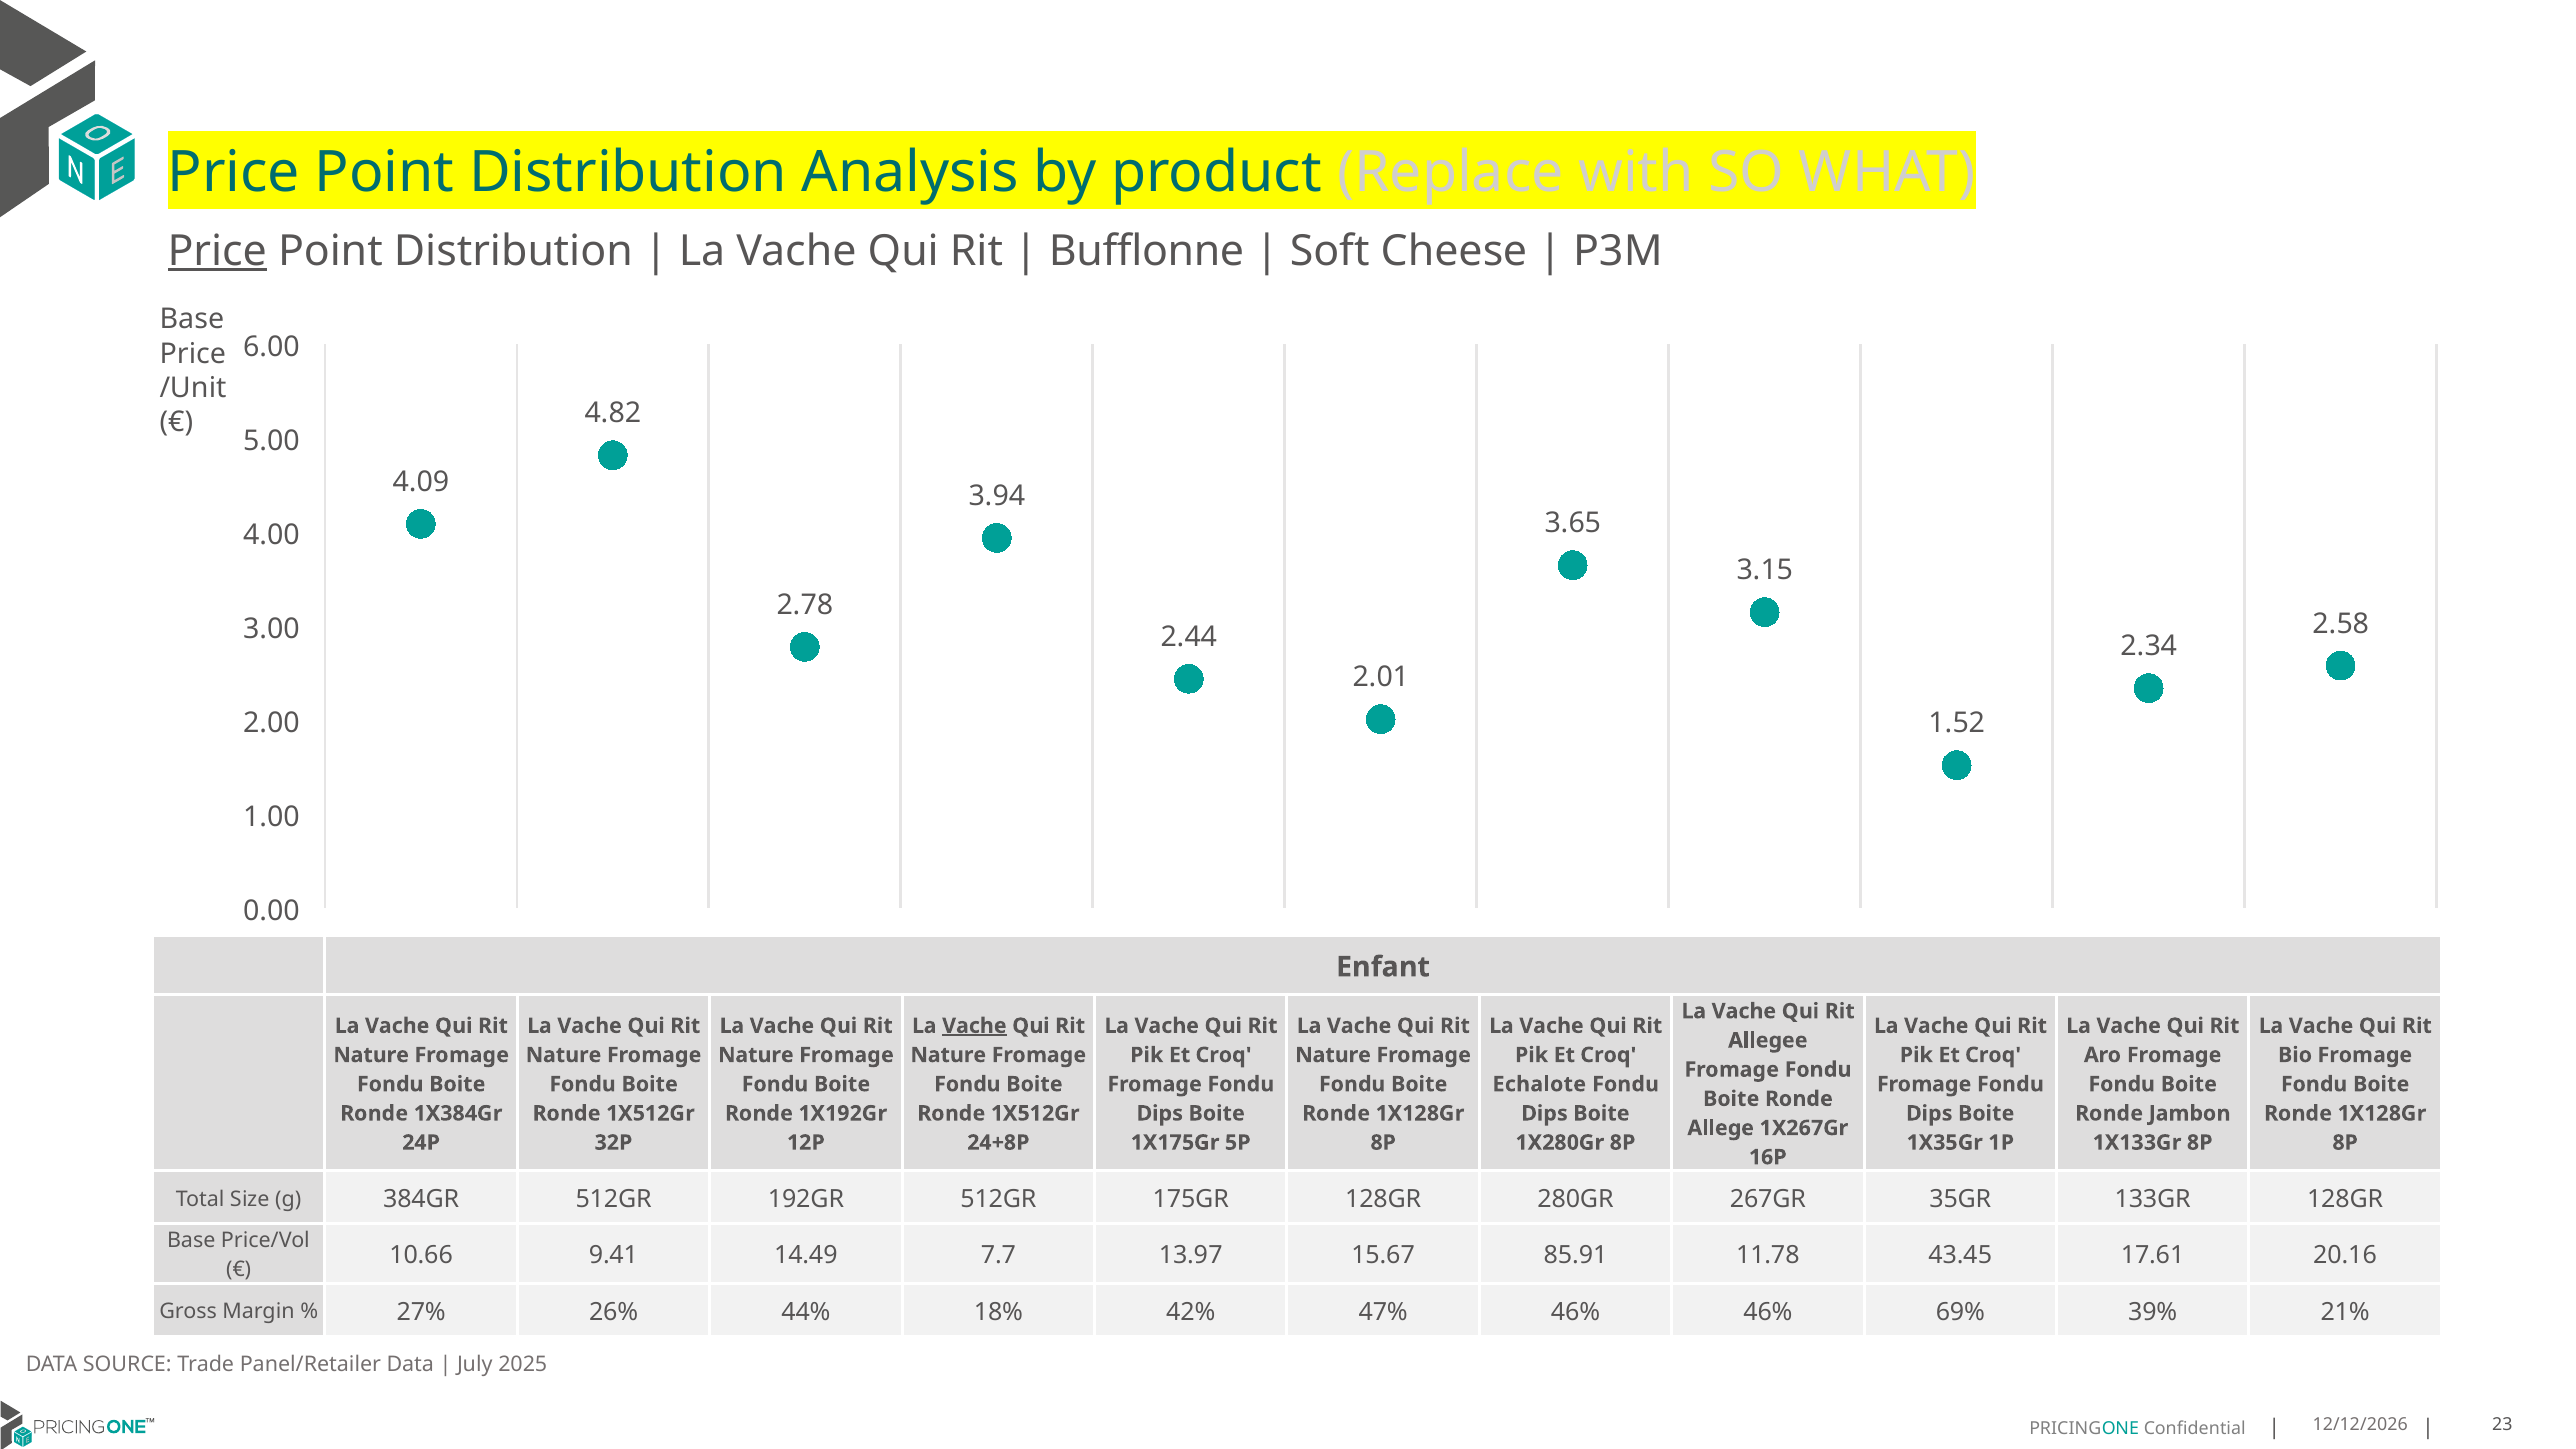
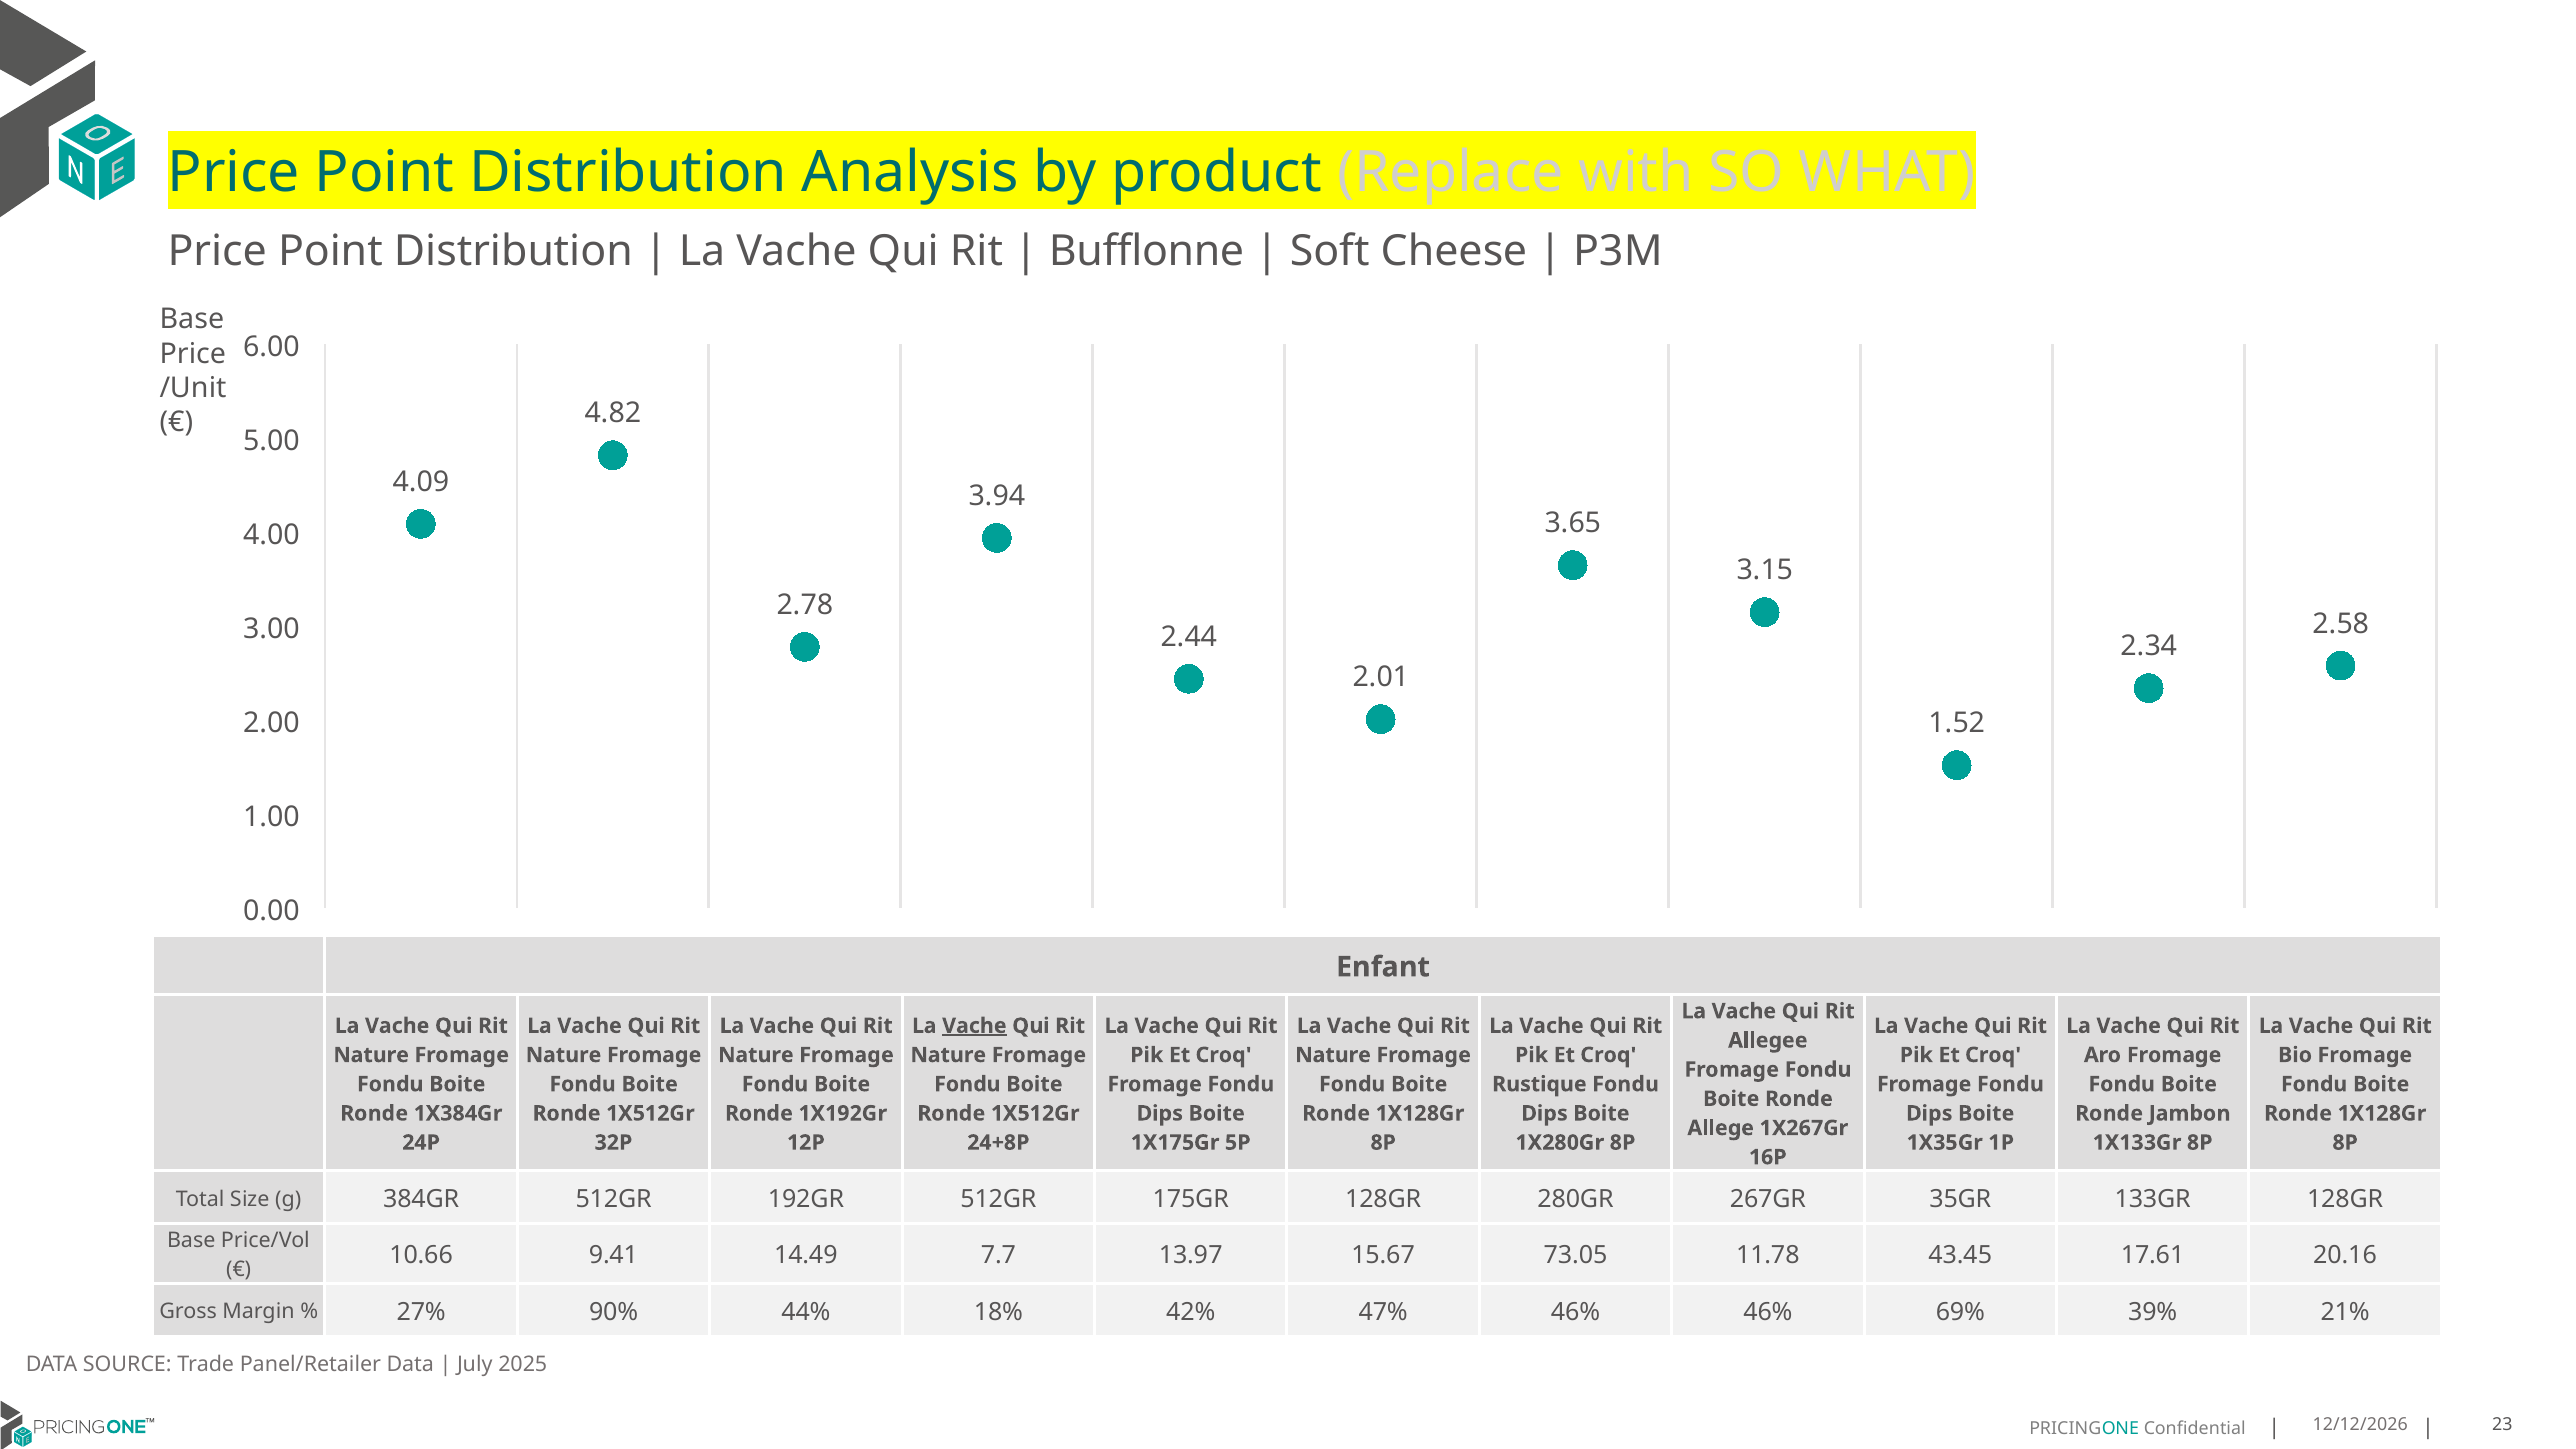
Price at (217, 251) underline: present -> none
Echalote: Echalote -> Rustique
85.91: 85.91 -> 73.05
26%: 26% -> 90%
